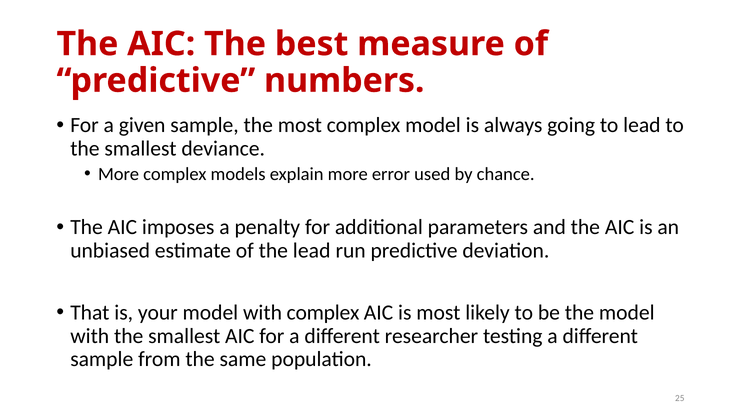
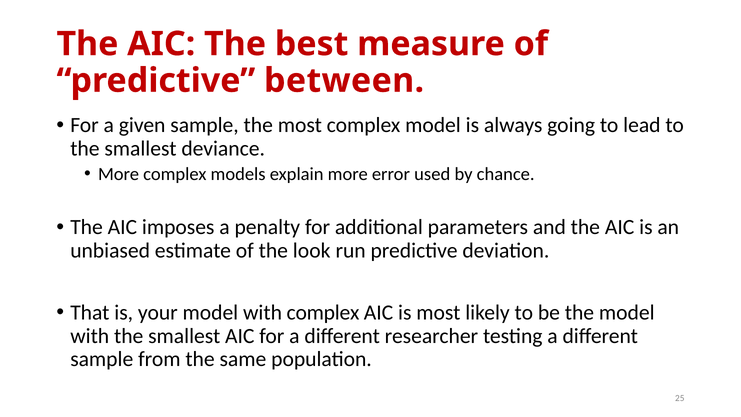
numbers: numbers -> between
the lead: lead -> look
